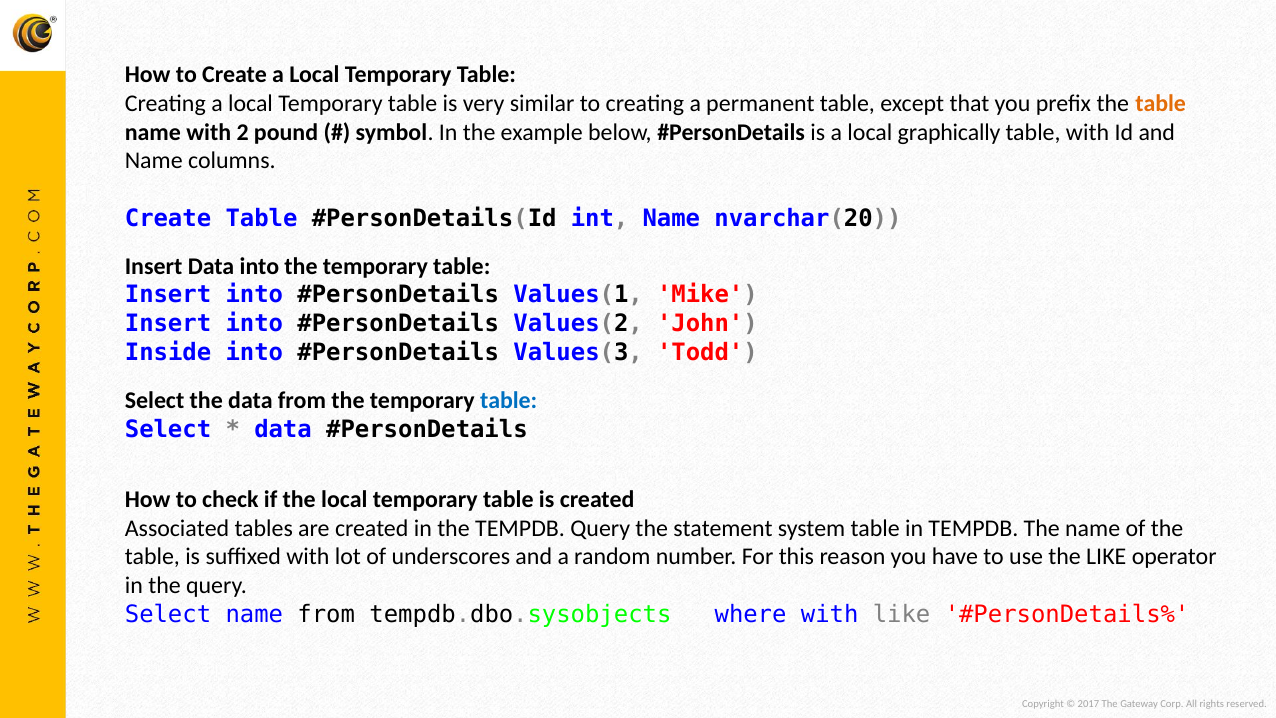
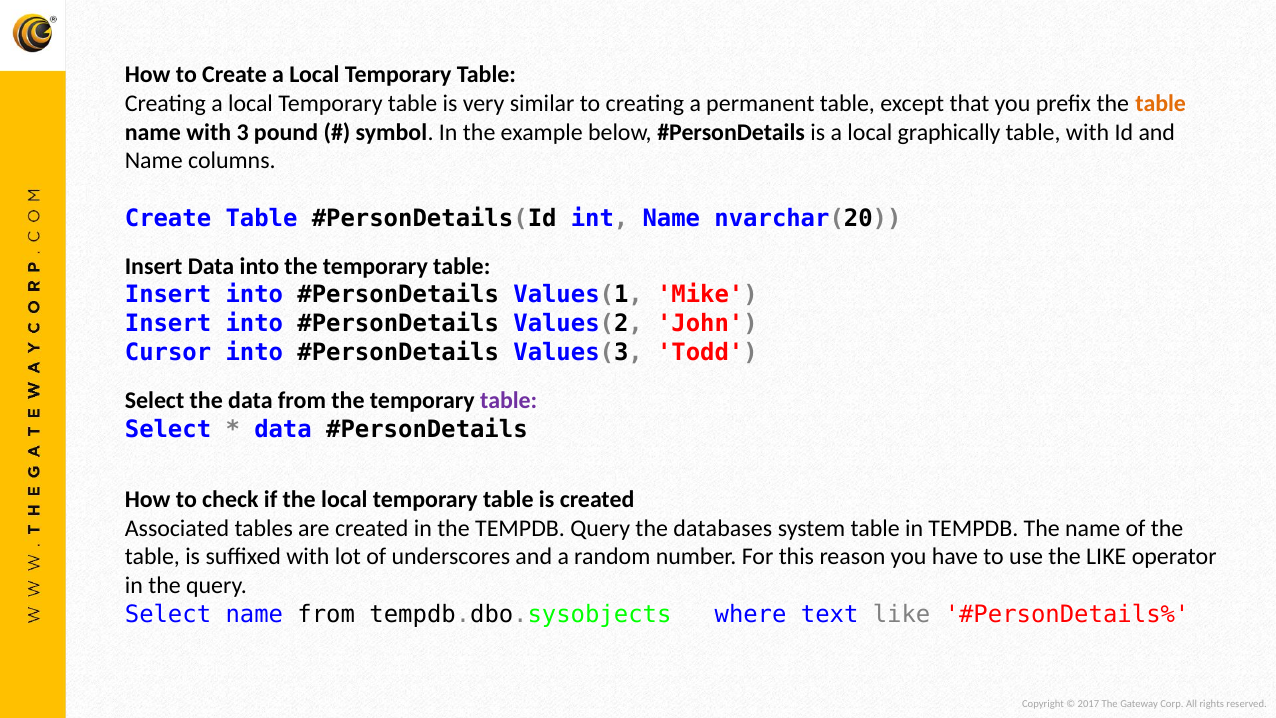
2: 2 -> 3
Inside: Inside -> Cursor
table at (509, 400) colour: blue -> purple
statement: statement -> databases
where with: with -> text
